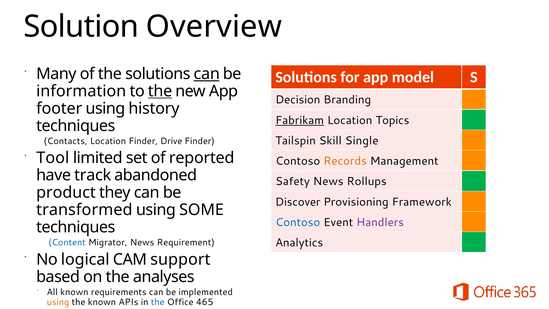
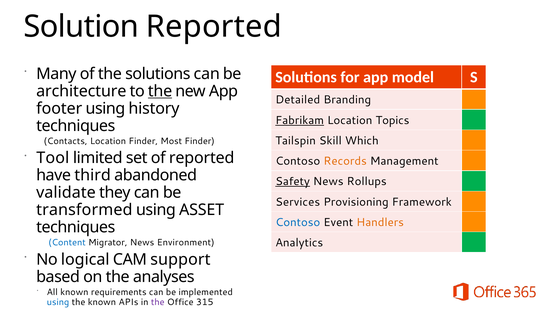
Solution Overview: Overview -> Reported
can at (207, 74) underline: present -> none
information: information -> architecture
Decision: Decision -> Detailed
Single: Single -> Which
Drive: Drive -> Most
track: track -> third
Safety underline: none -> present
product: product -> validate
Discover: Discover -> Services
SOME: SOME -> ASSET
Handlers colour: purple -> orange
Requirement: Requirement -> Environment
using at (58, 302) colour: orange -> blue
the at (158, 302) colour: blue -> purple
465: 465 -> 315
